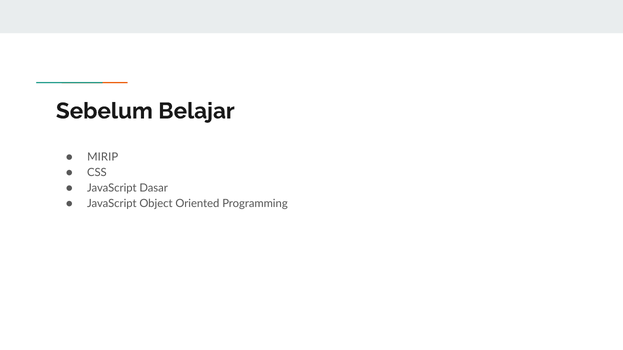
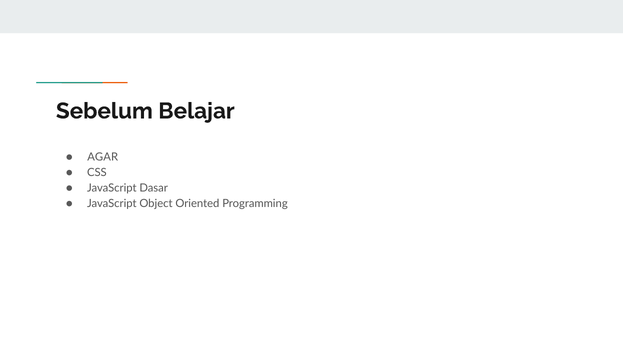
MIRIP: MIRIP -> AGAR
